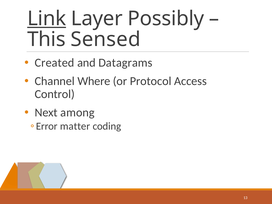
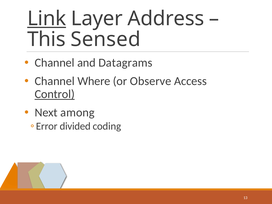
Possibly: Possibly -> Address
Created at (55, 63): Created -> Channel
Protocol: Protocol -> Observe
Control underline: none -> present
matter: matter -> divided
